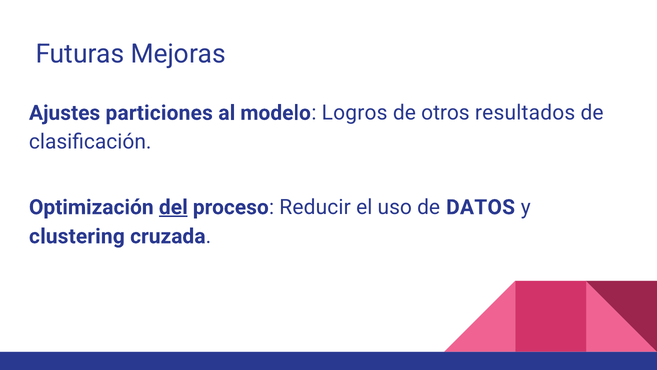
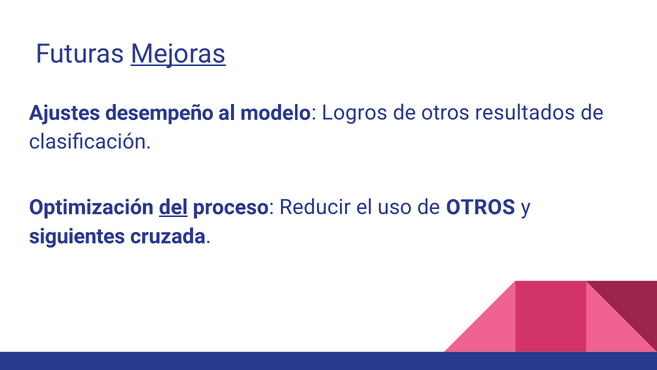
Mejoras underline: none -> present
particiones: particiones -> desempeño
uso de DATOS: DATOS -> OTROS
clustering: clustering -> siguientes
